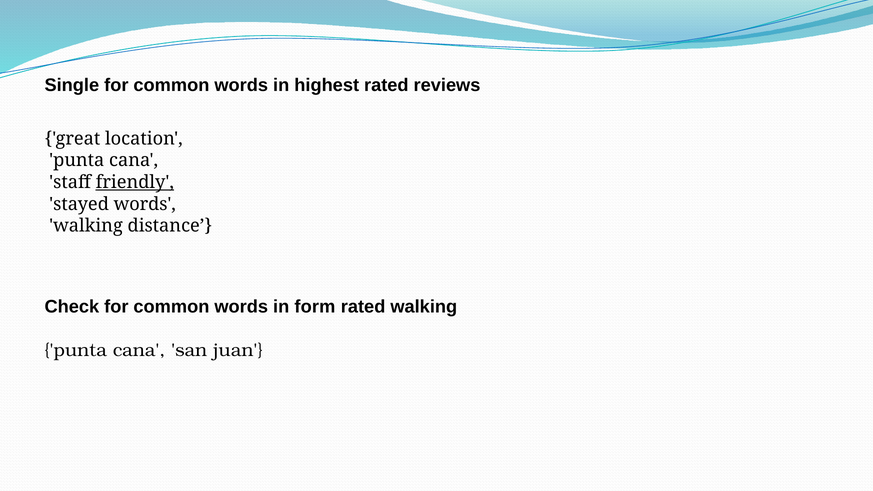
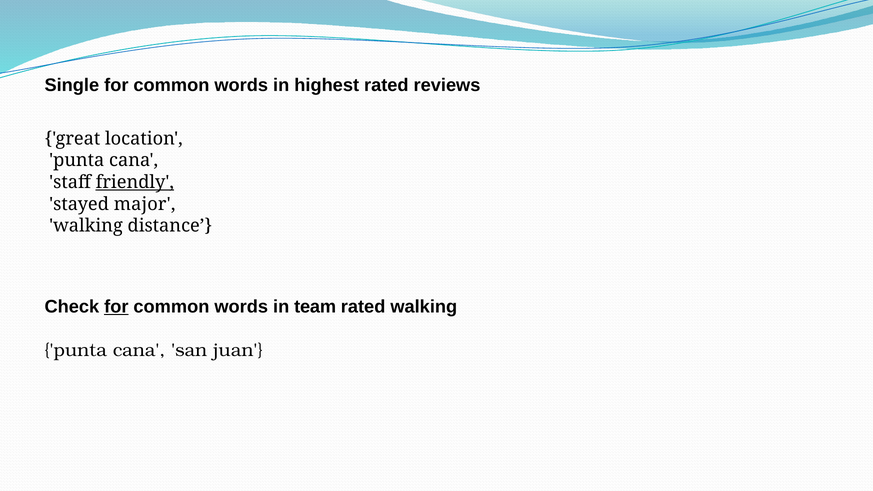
stayed words: words -> major
for at (116, 307) underline: none -> present
form: form -> team
